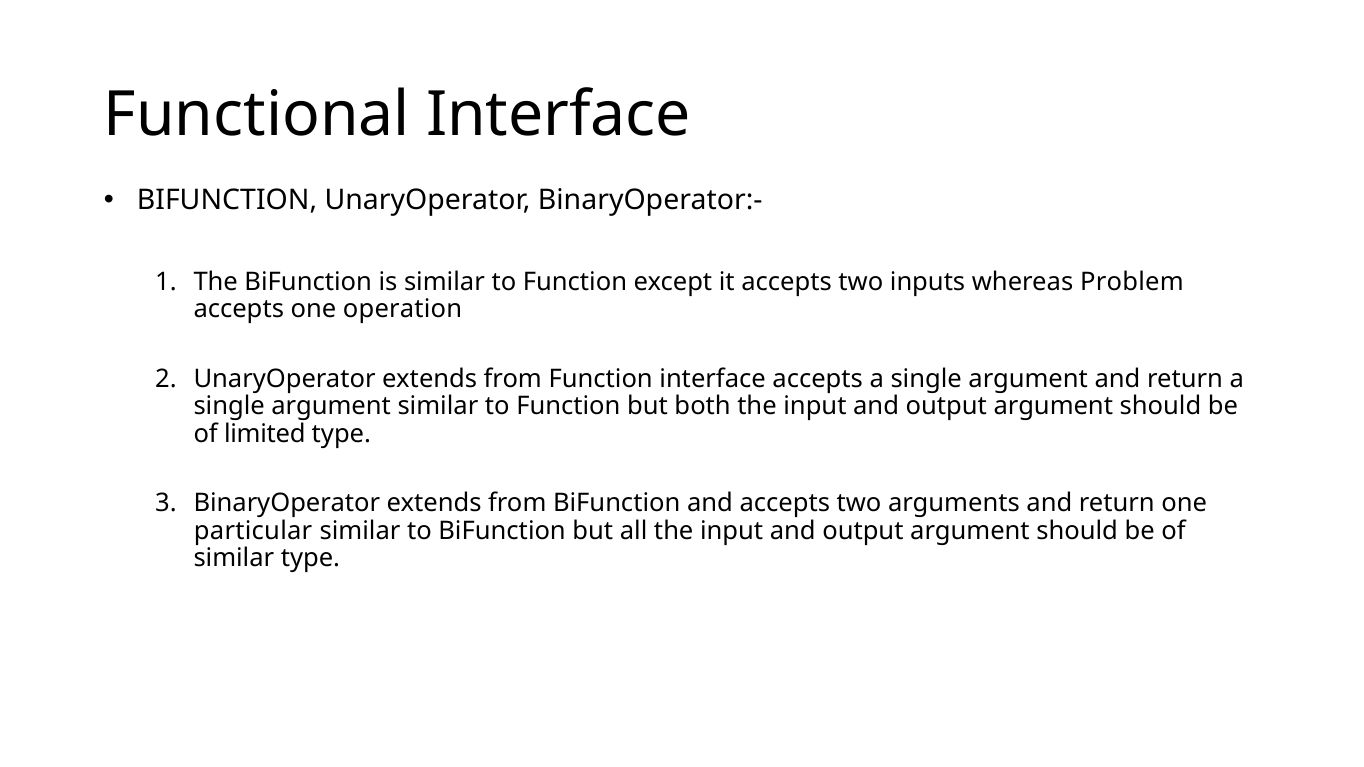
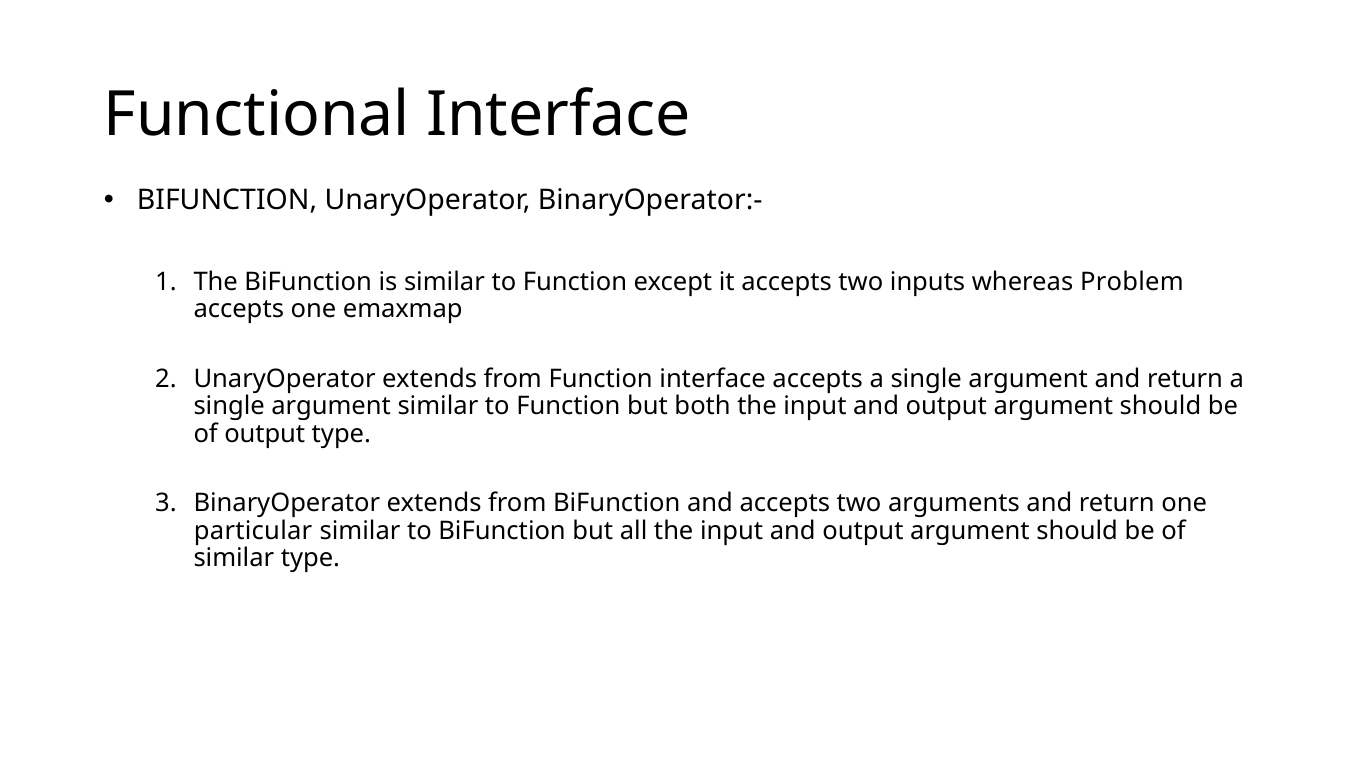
operation: operation -> emaxmap
of limited: limited -> output
